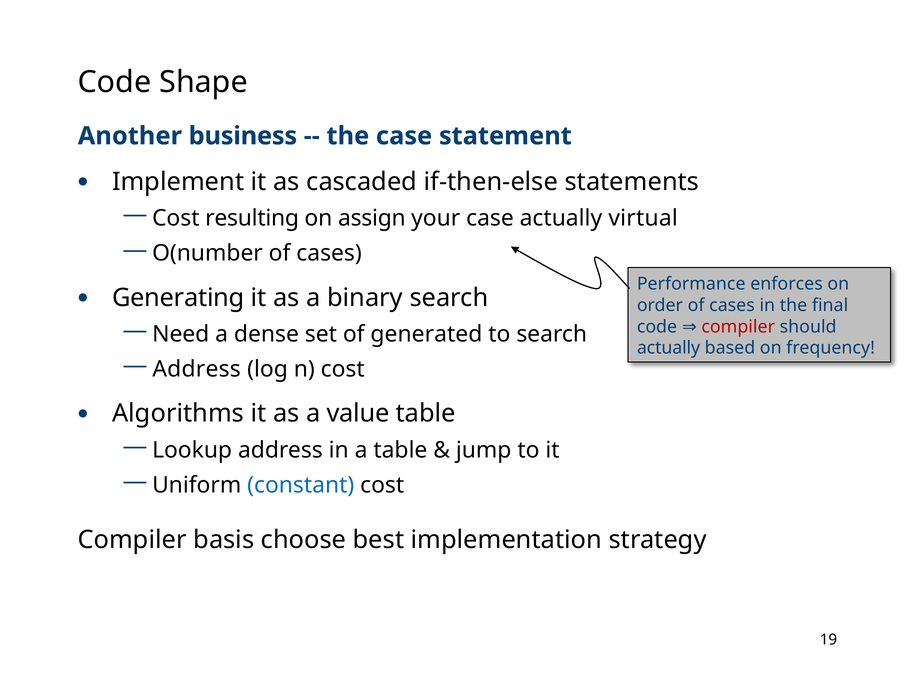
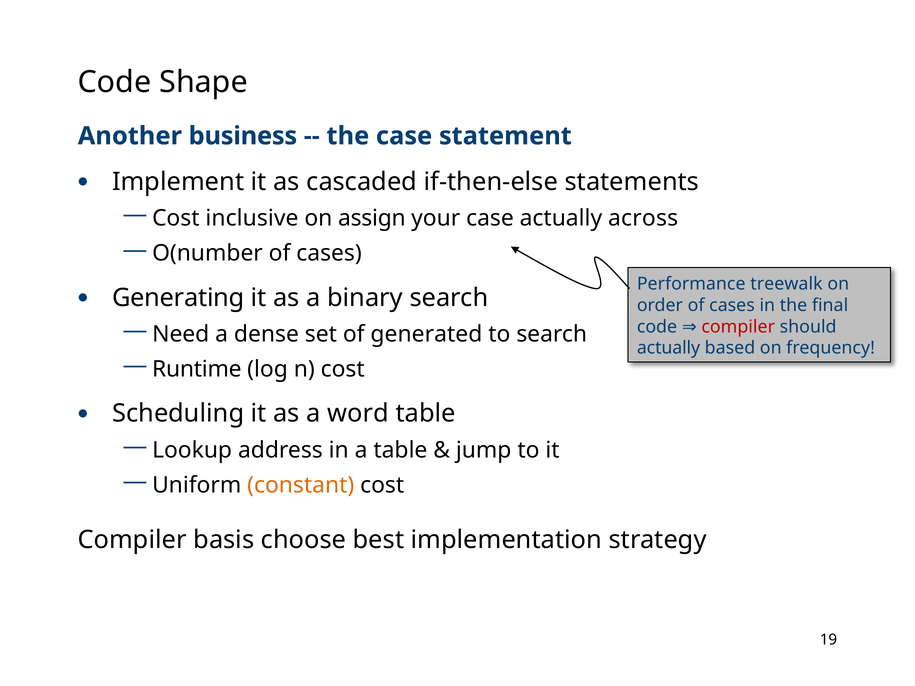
resulting: resulting -> inclusive
virtual: virtual -> across
enforces: enforces -> treewalk
Address at (197, 369): Address -> Runtime
Algorithms: Algorithms -> Scheduling
value: value -> word
constant colour: blue -> orange
